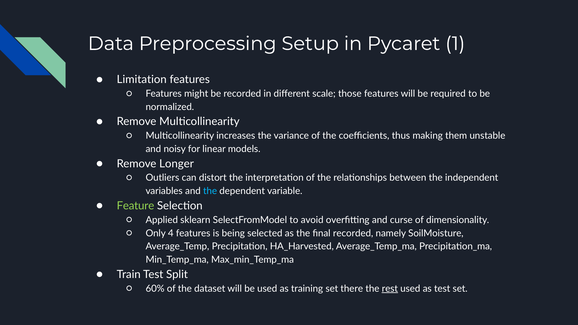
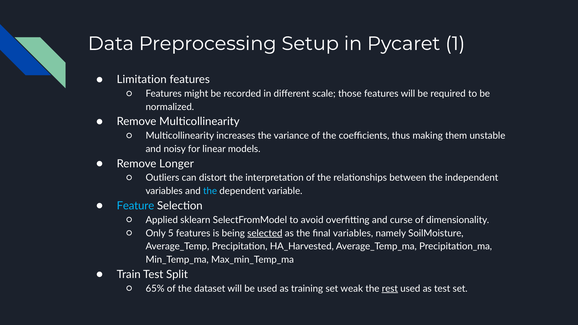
Feature colour: light green -> light blue
4: 4 -> 5
selected underline: none -> present
final recorded: recorded -> variables
60%: 60% -> 65%
there: there -> weak
